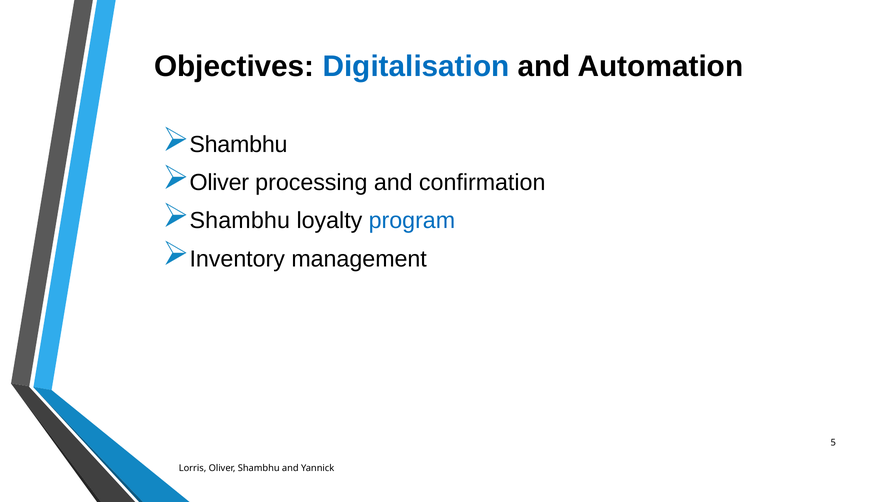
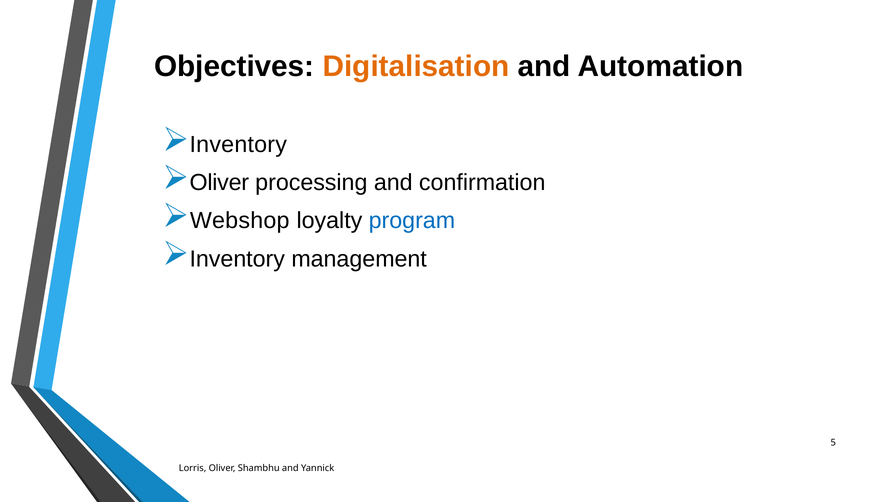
Digitalisation colour: blue -> orange
Shambhu at (238, 145): Shambhu -> Inventory
Shambhu at (240, 221): Shambhu -> Webshop
